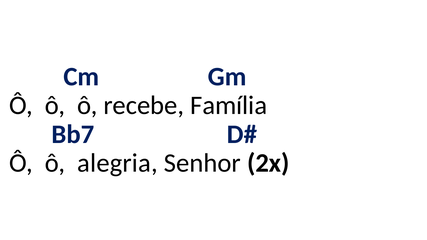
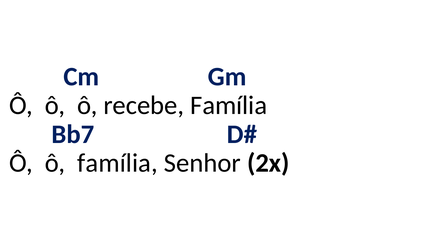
ô alegria: alegria -> família
